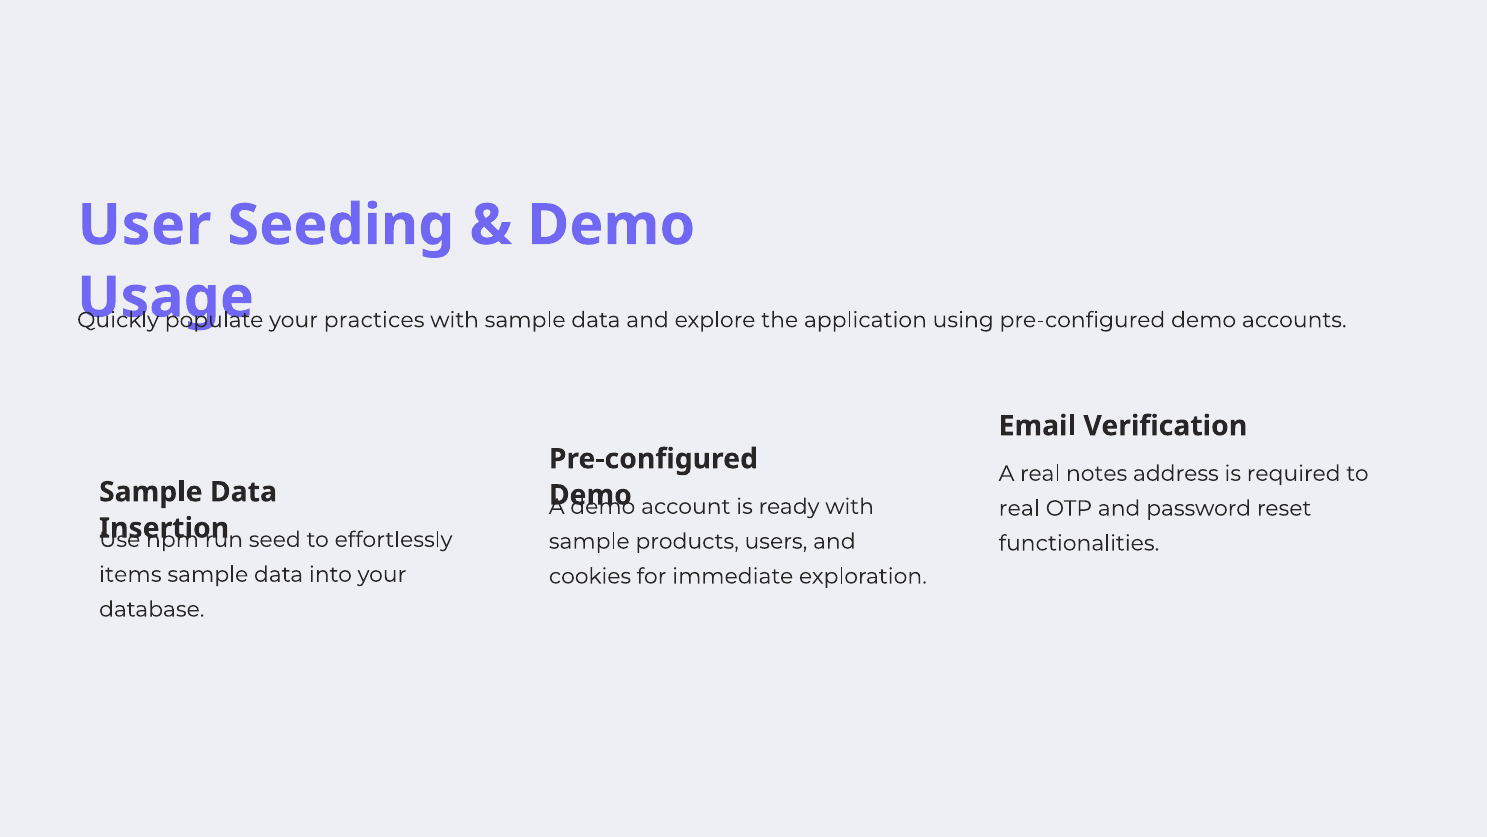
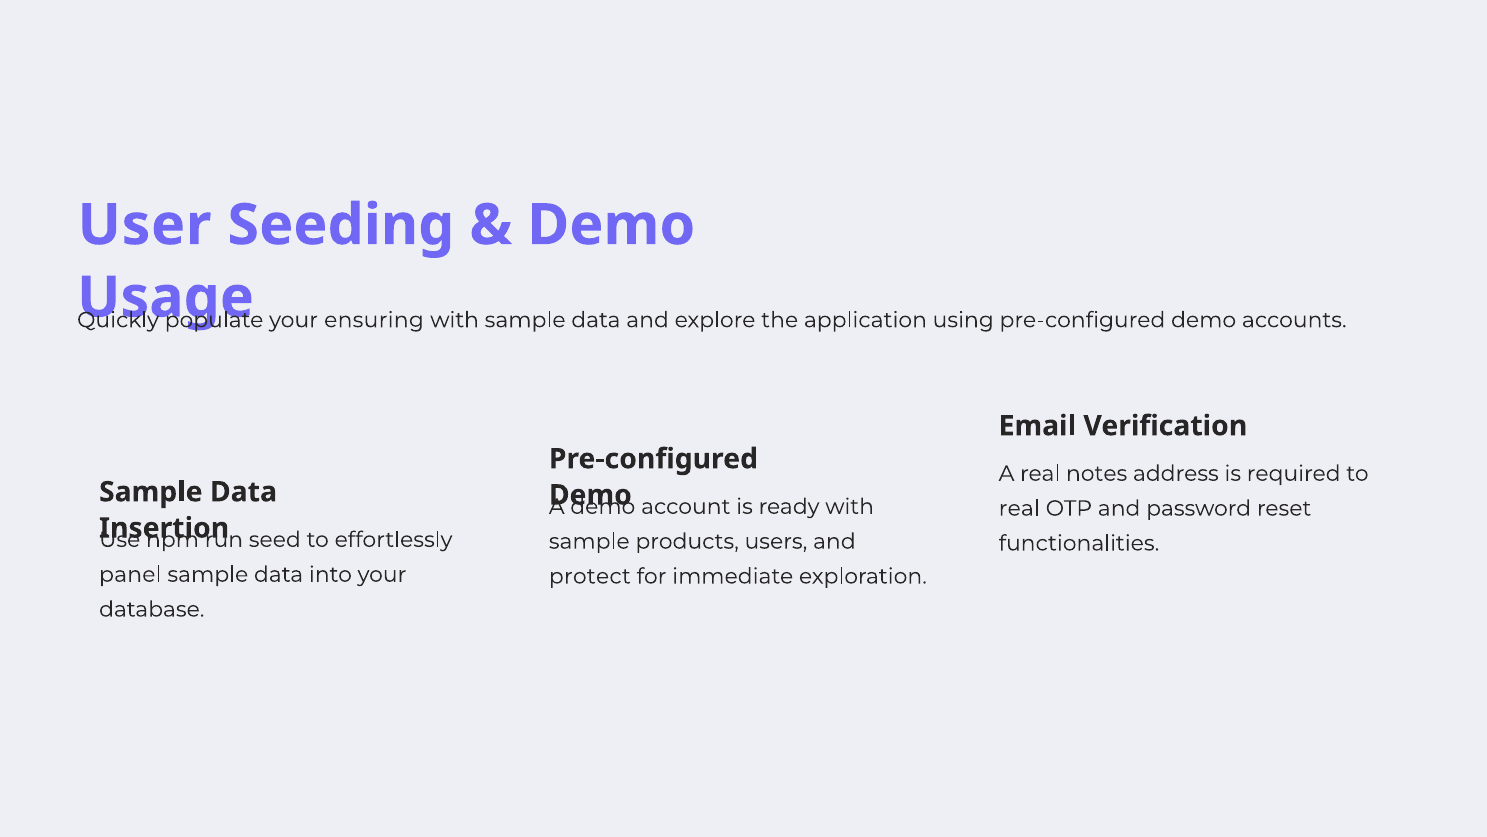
practices: practices -> ensuring
items: items -> panel
cookies: cookies -> protect
